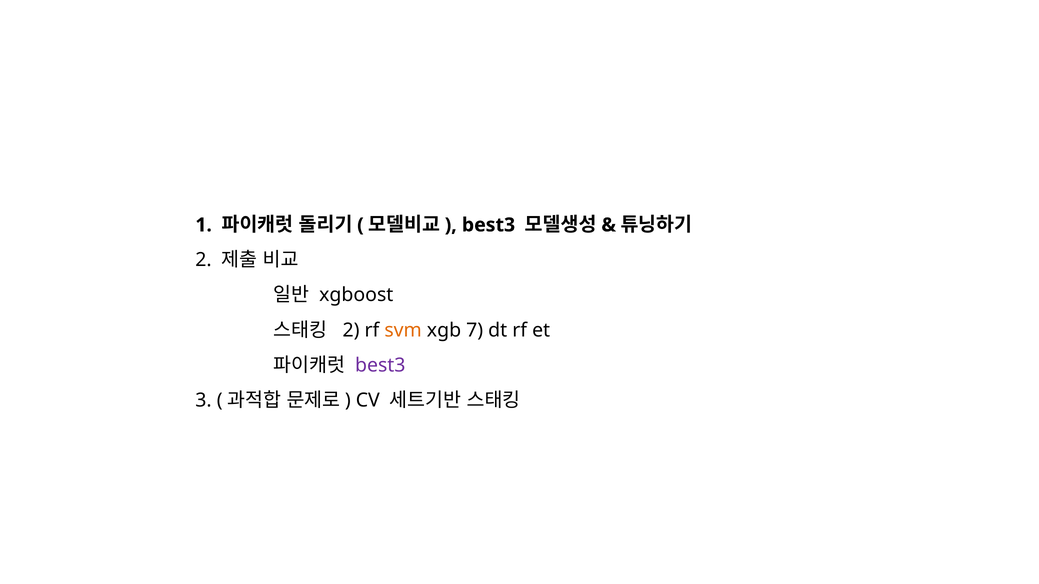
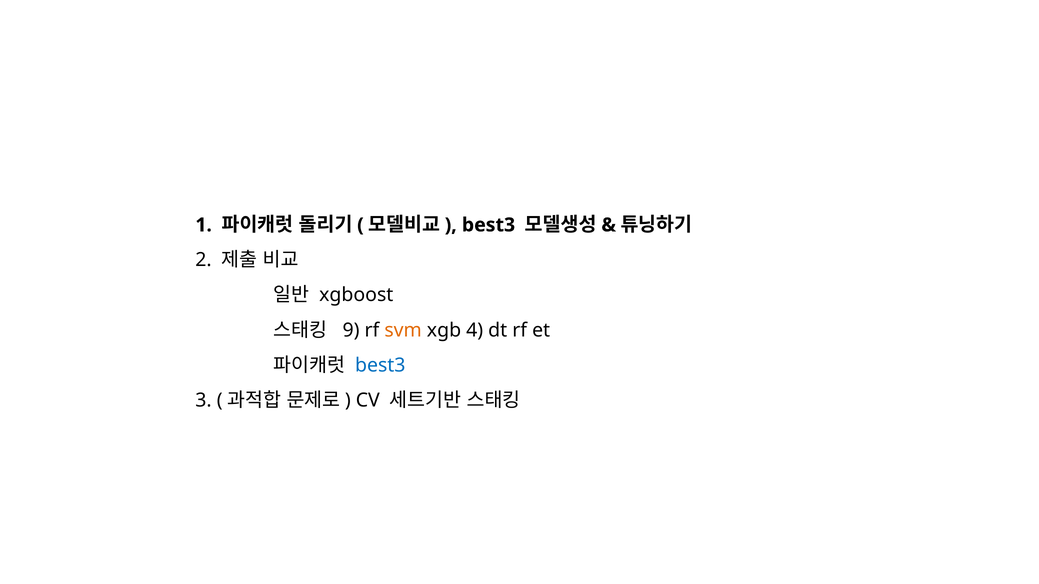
2 at (351, 330): 2 -> 9
7: 7 -> 4
best3 at (380, 365) colour: purple -> blue
